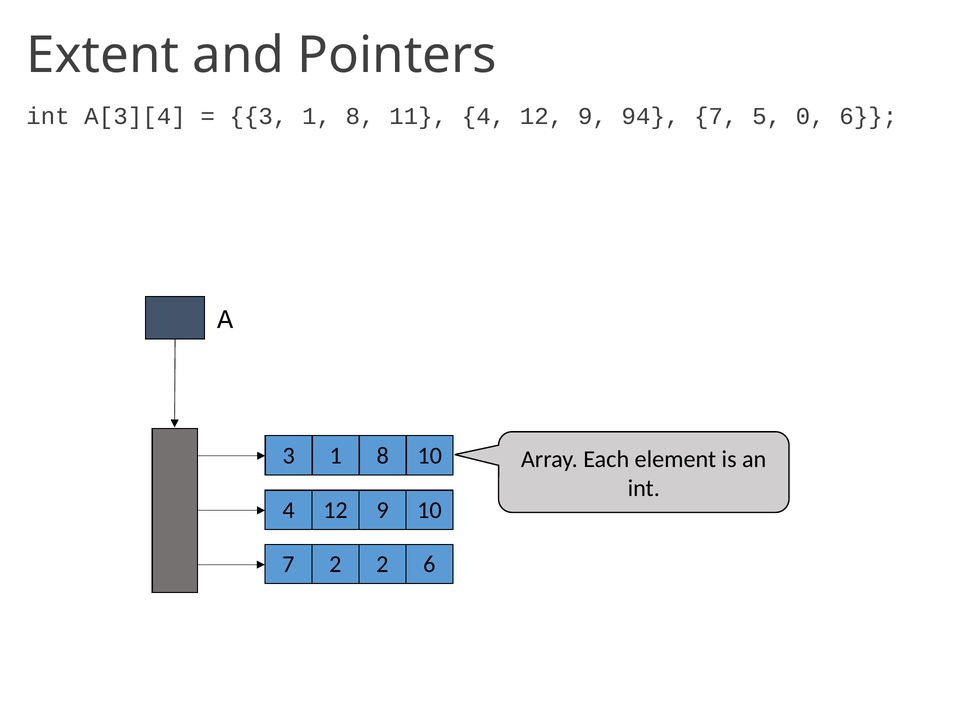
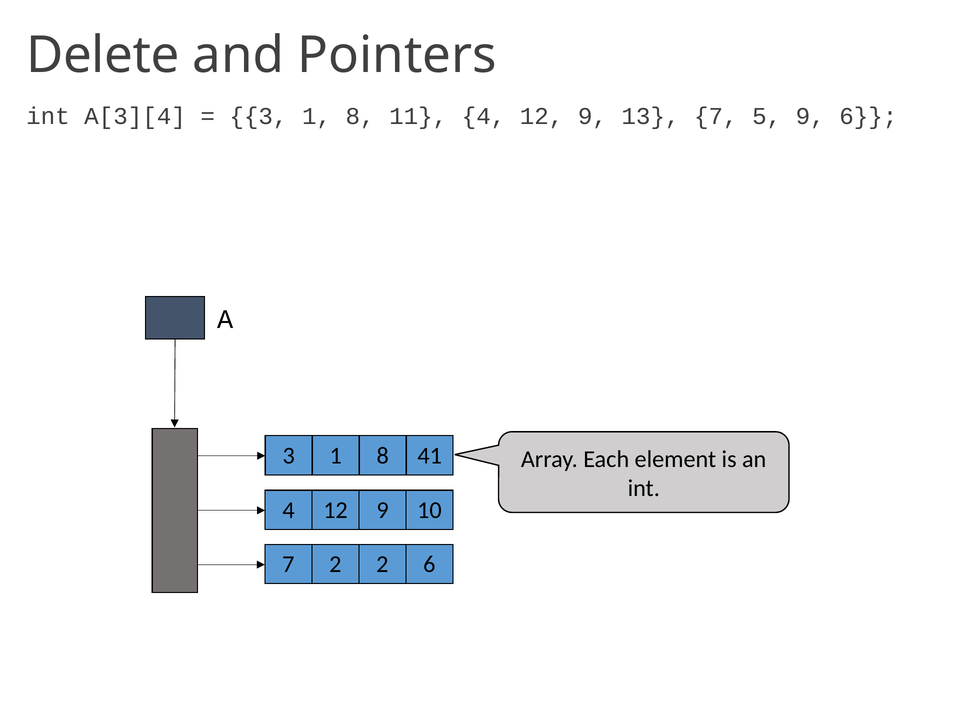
Extent: Extent -> Delete
94: 94 -> 13
5 0: 0 -> 9
8 10: 10 -> 41
